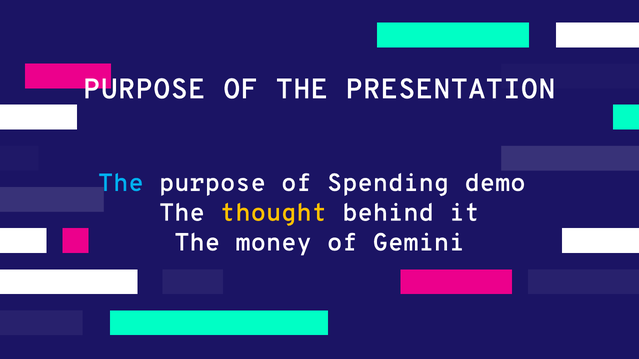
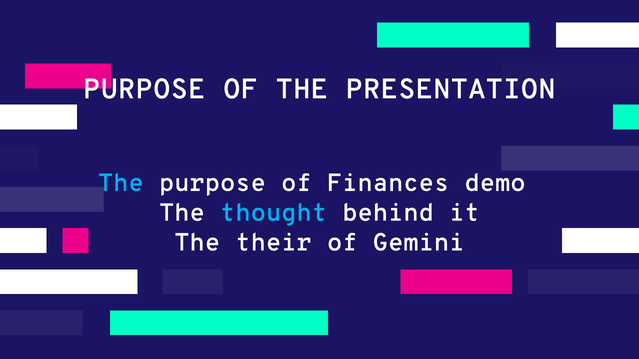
Spending: Spending -> Finances
thought colour: yellow -> light blue
money: money -> their
